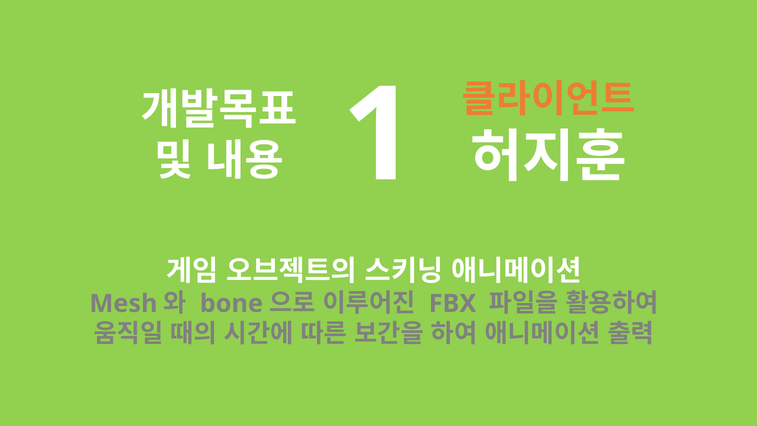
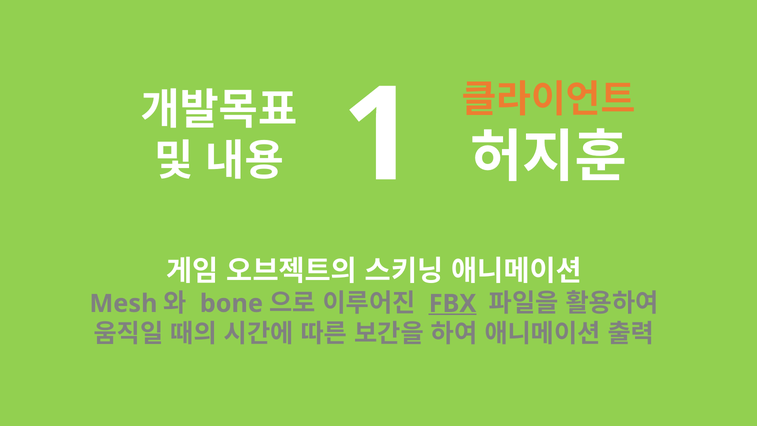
FBX underline: none -> present
